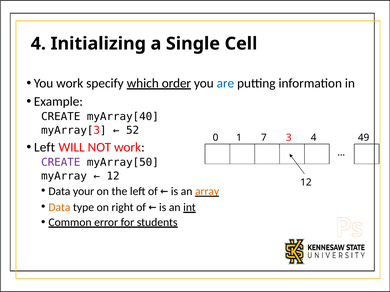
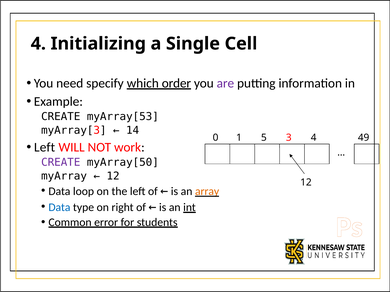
You work: work -> need
are colour: blue -> purple
myArray[40: myArray[40 -> myArray[53
52: 52 -> 14
7: 7 -> 5
your: your -> loop
Data at (59, 208) colour: orange -> blue
